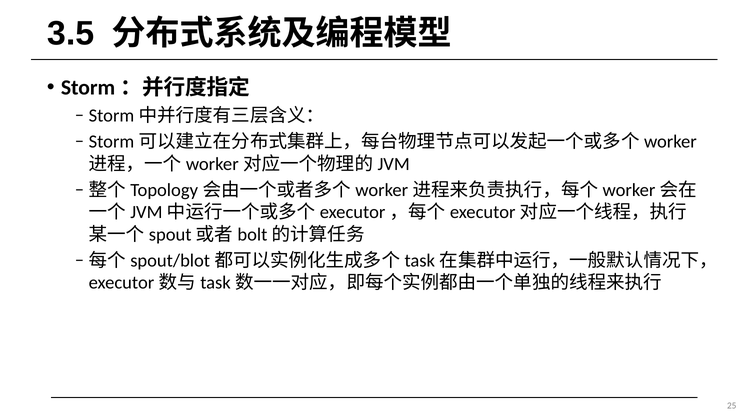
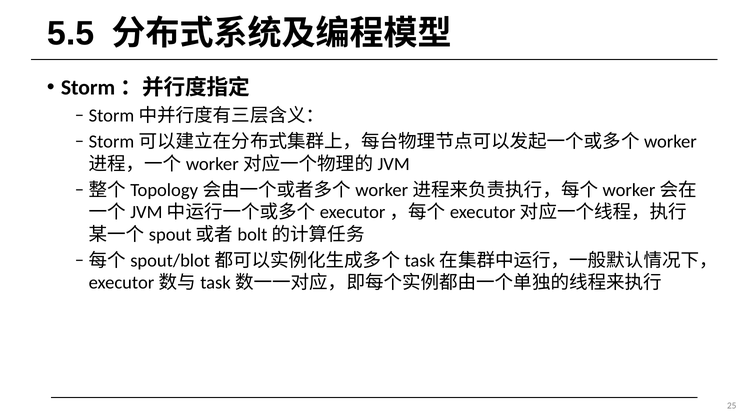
3.5: 3.5 -> 5.5
